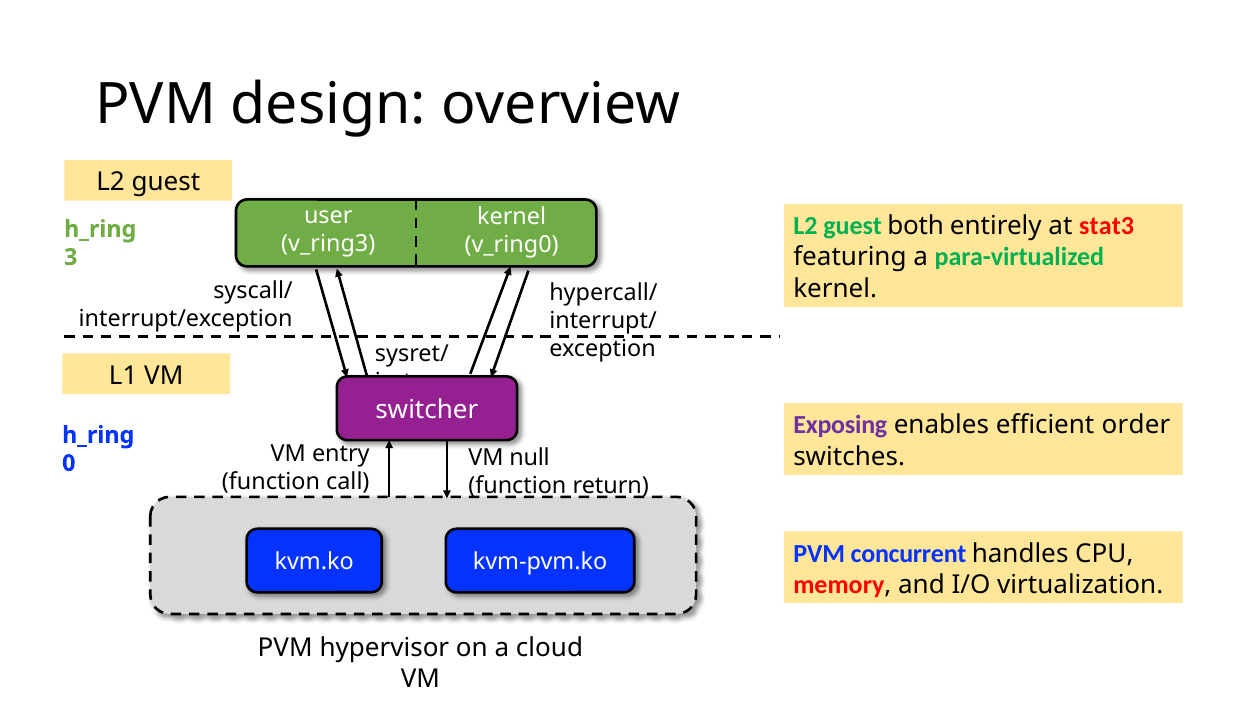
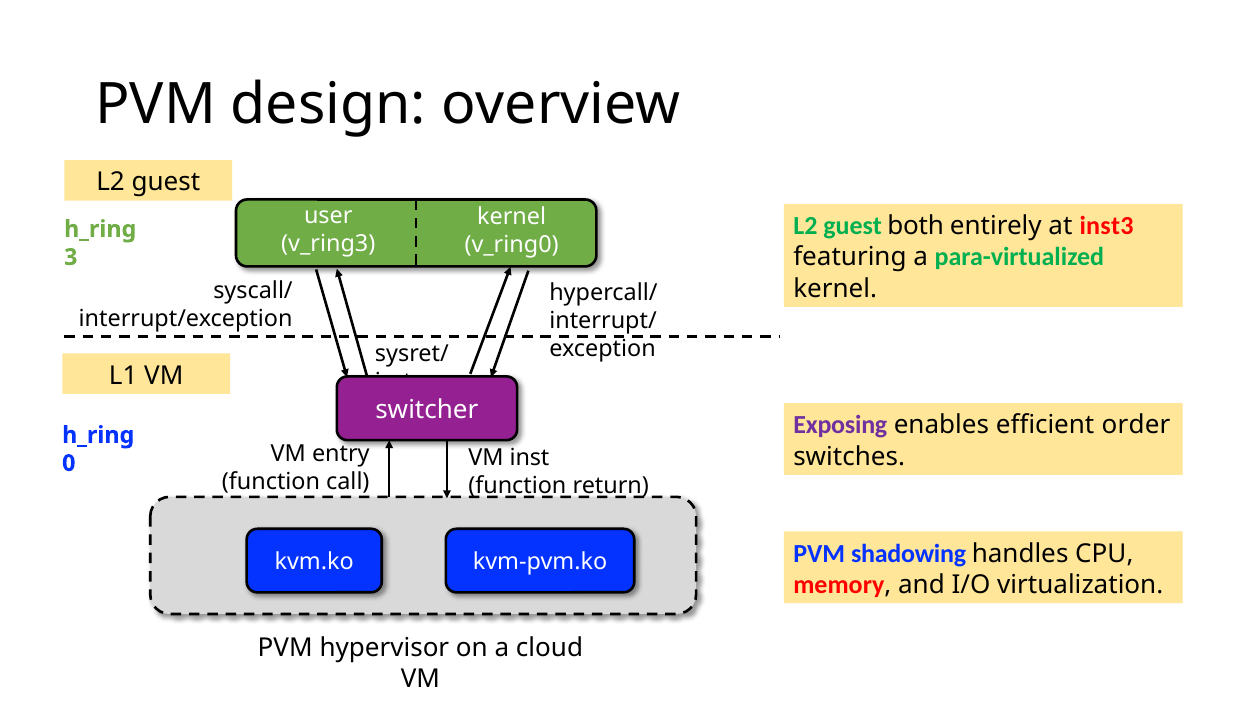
stat3: stat3 -> inst3
null: null -> inst
concurrent: concurrent -> shadowing
